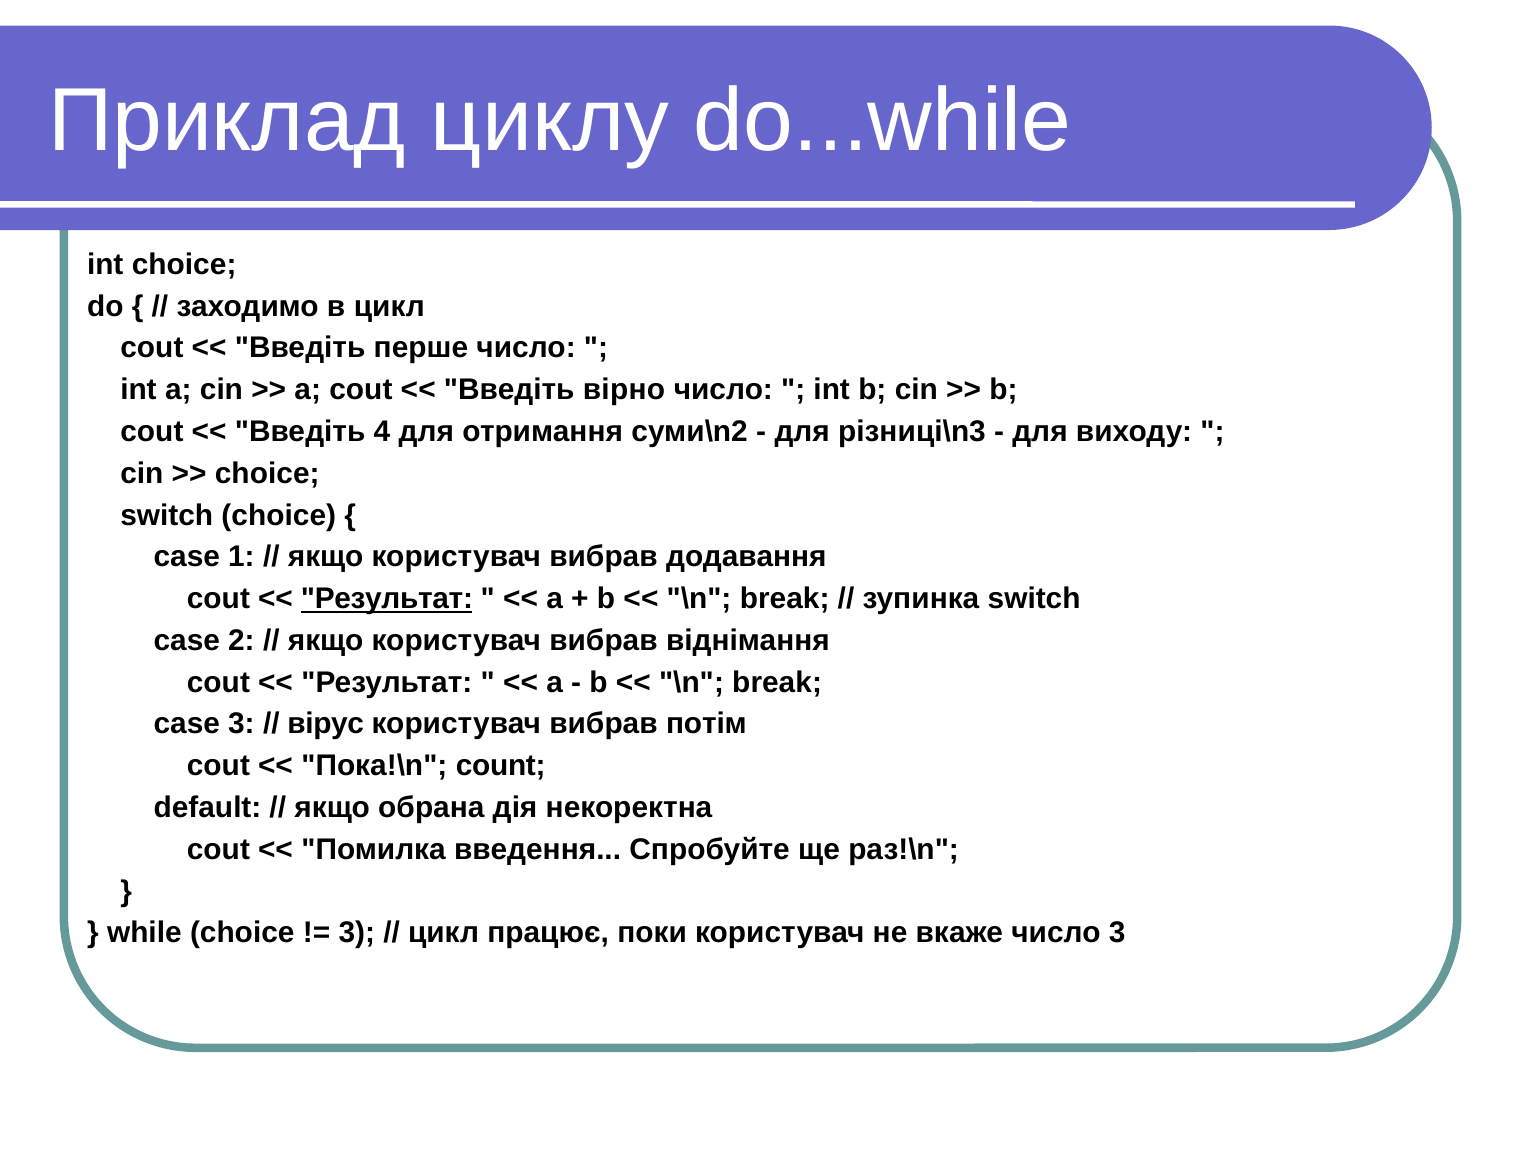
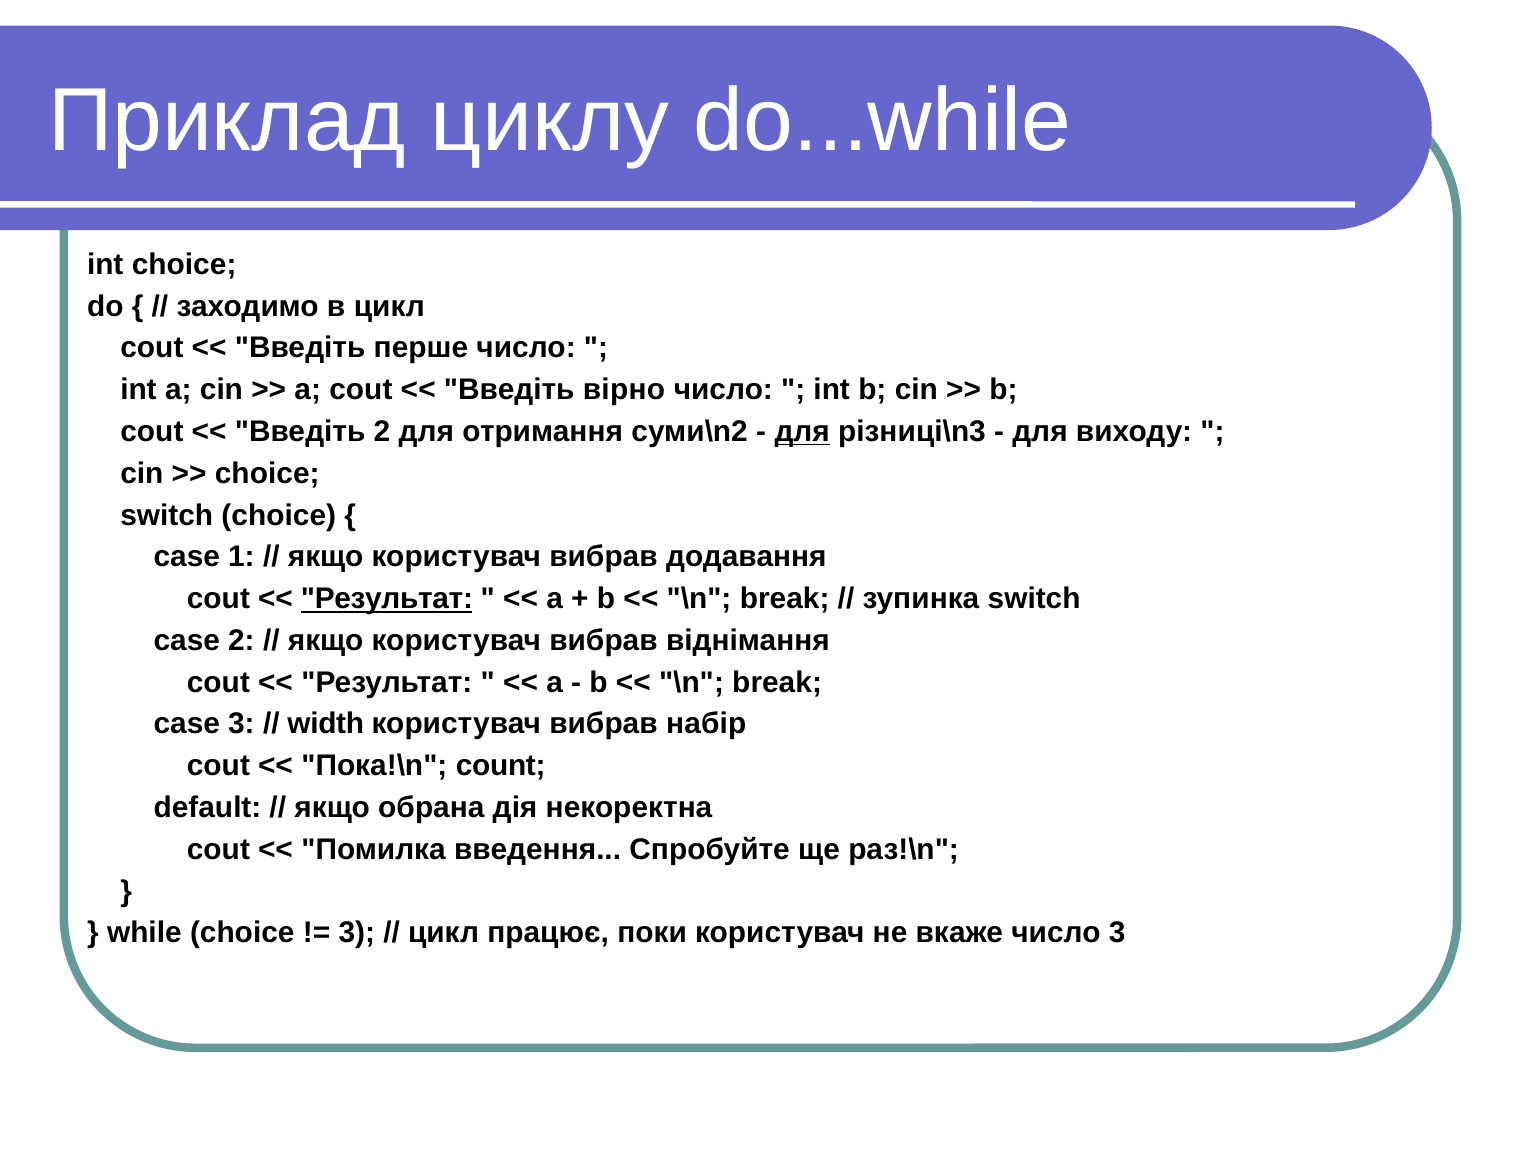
Введіть 4: 4 -> 2
для at (802, 432) underline: none -> present
вірус: вірус -> width
потім: потім -> набір
